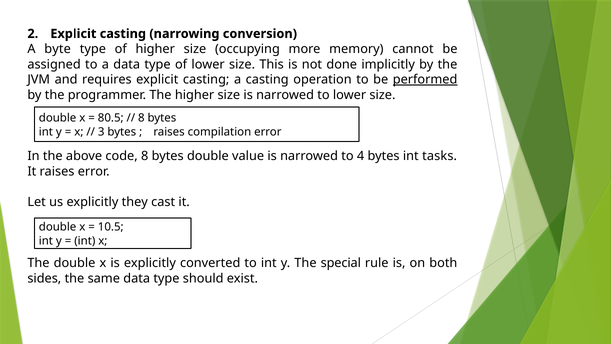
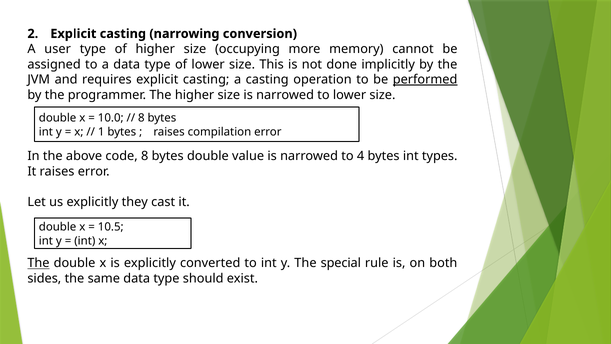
byte: byte -> user
80.5: 80.5 -> 10.0
3: 3 -> 1
tasks: tasks -> types
The at (38, 263) underline: none -> present
